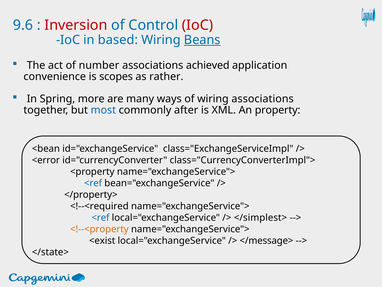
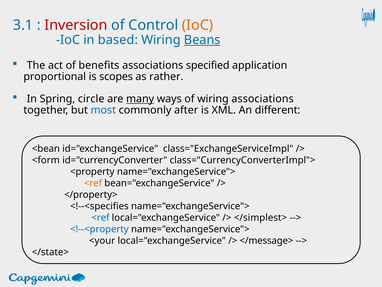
9.6: 9.6 -> 3.1
IoC at (198, 25) colour: red -> orange
number: number -> benefits
achieved: achieved -> specified
convenience: convenience -> proportional
more: more -> circle
many underline: none -> present
property: property -> different
<error: <error -> <form
<ref at (93, 183) colour: blue -> orange
<!--<required: <!--<required -> <!--<specifies
<!--<property colour: orange -> blue
<exist: <exist -> <your
